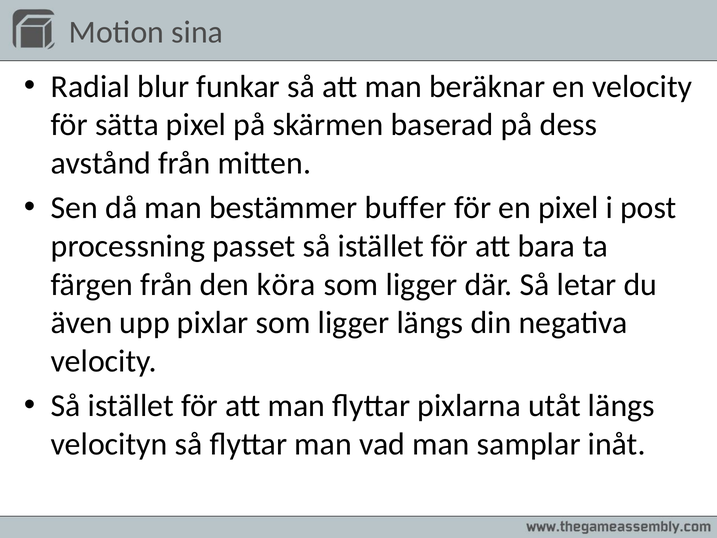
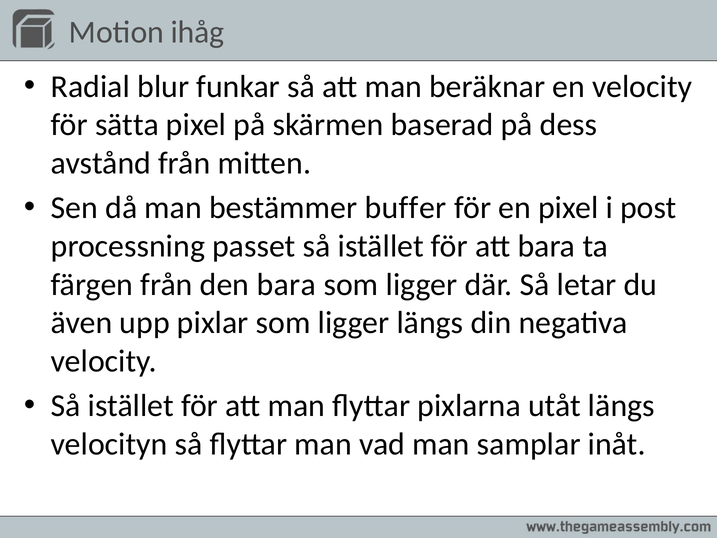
sina: sina -> ihåg
den köra: köra -> bara
